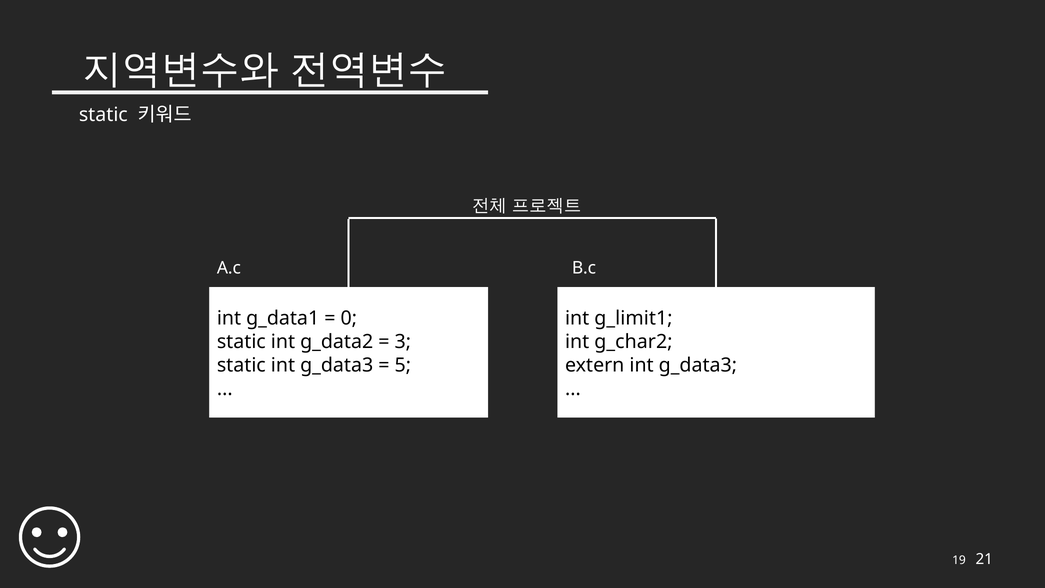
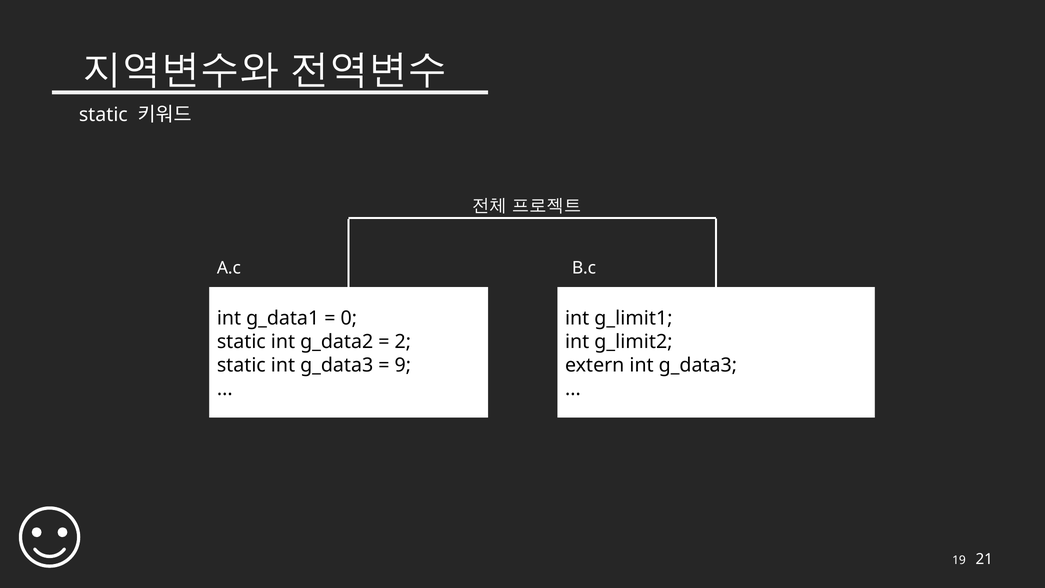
3: 3 -> 2
g_char2: g_char2 -> g_limit2
5: 5 -> 9
